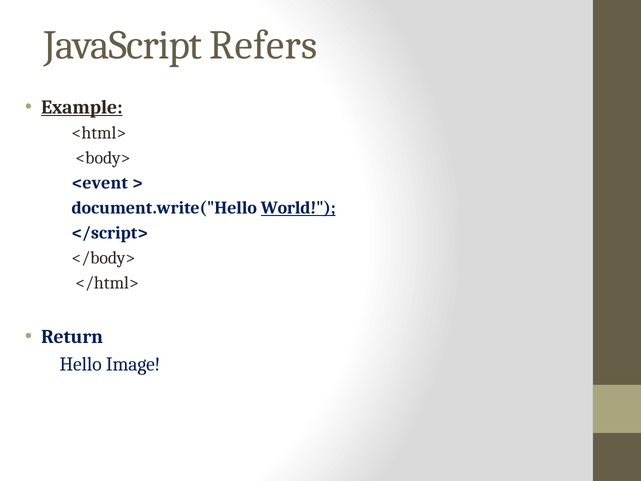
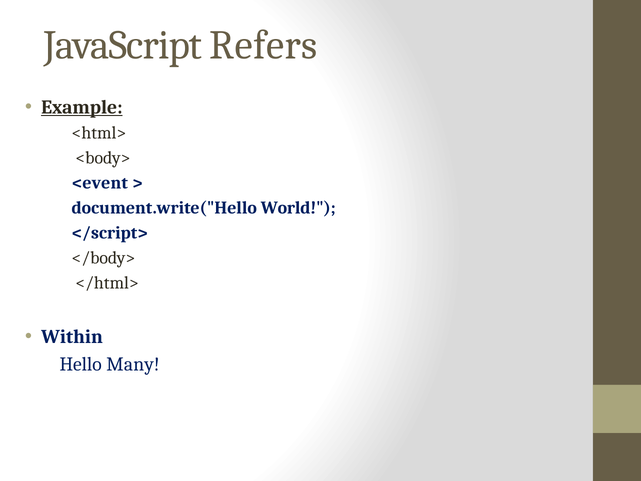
World underline: present -> none
Return: Return -> Within
Image: Image -> Many
